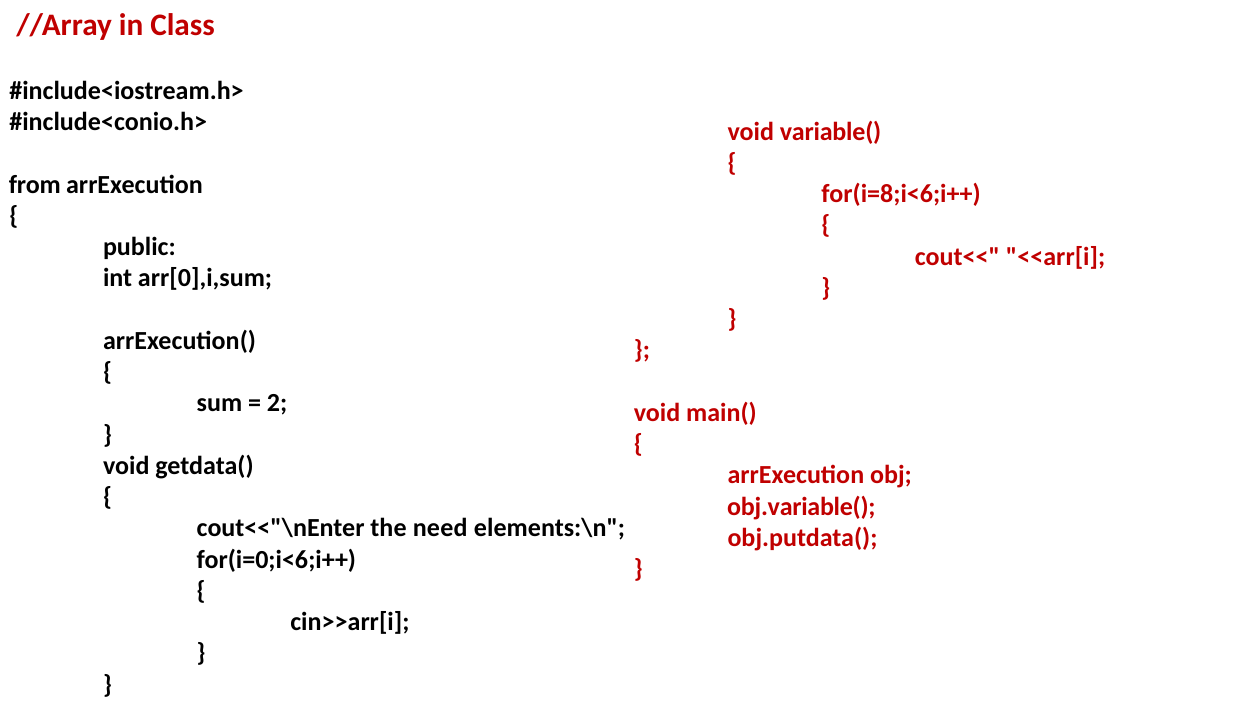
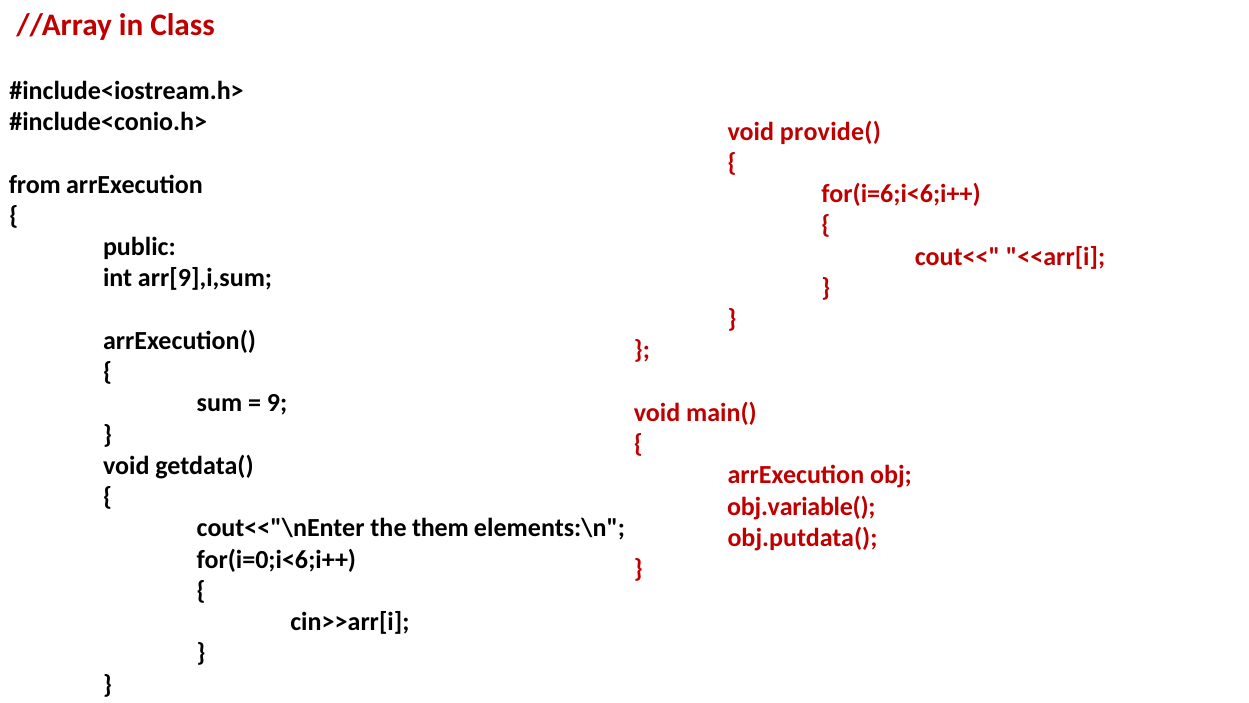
variable(: variable( -> provide(
for(i=8;i<6;i++: for(i=8;i<6;i++ -> for(i=6;i<6;i++
arr[0],i,sum: arr[0],i,sum -> arr[9],i,sum
2: 2 -> 9
need: need -> them
